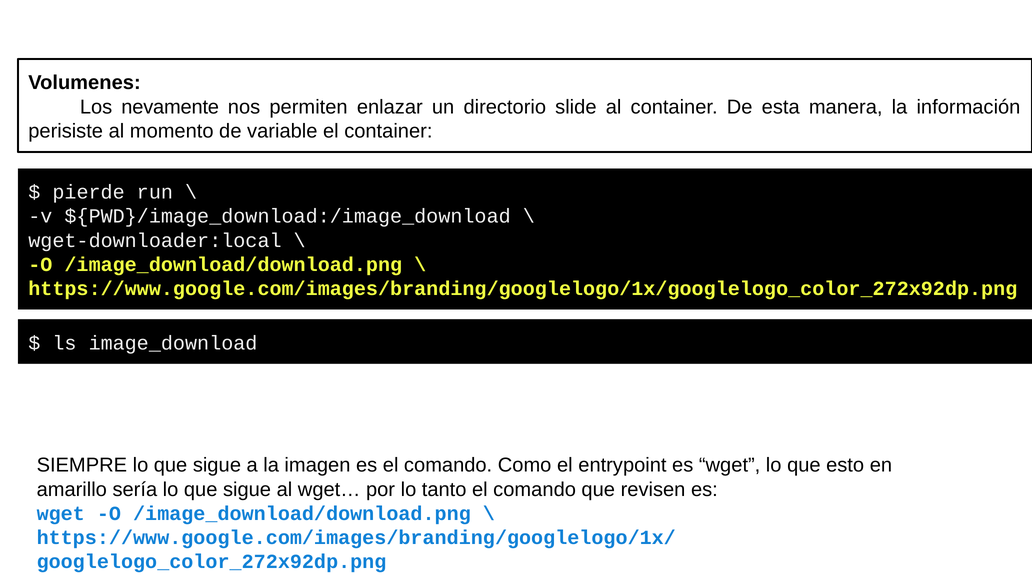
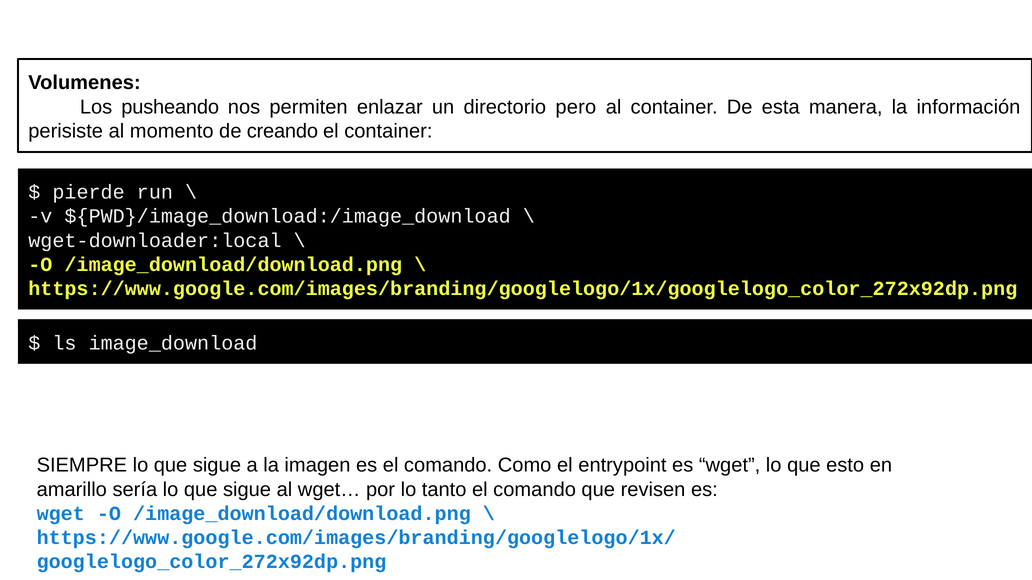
nevamente: nevamente -> pusheando
slide: slide -> pero
variable: variable -> creando
